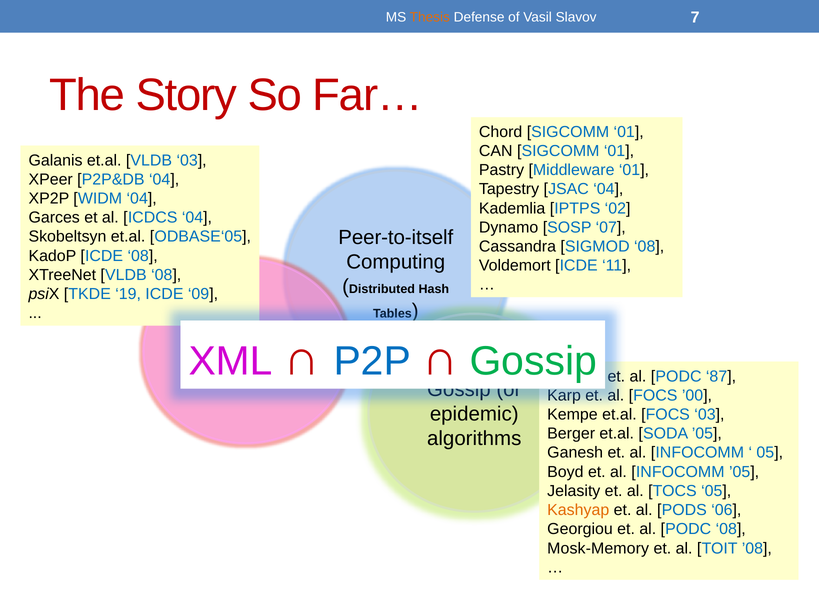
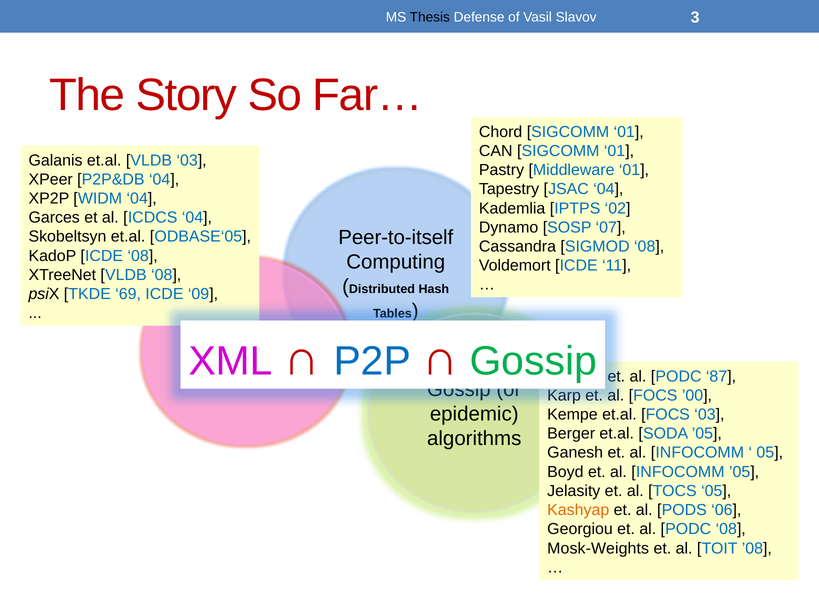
Thesis colour: orange -> black
7: 7 -> 3
19: 19 -> 69
Mosk-Memory: Mosk-Memory -> Mosk-Weights
